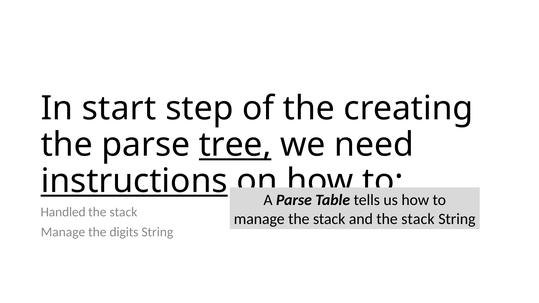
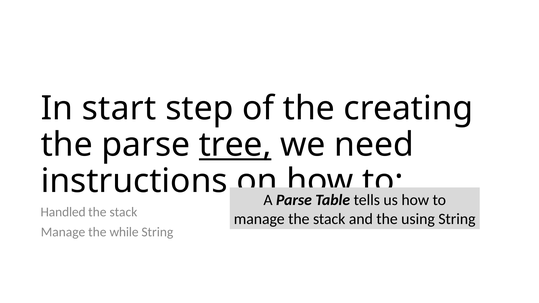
instructions underline: present -> none
and the stack: stack -> using
digits: digits -> while
